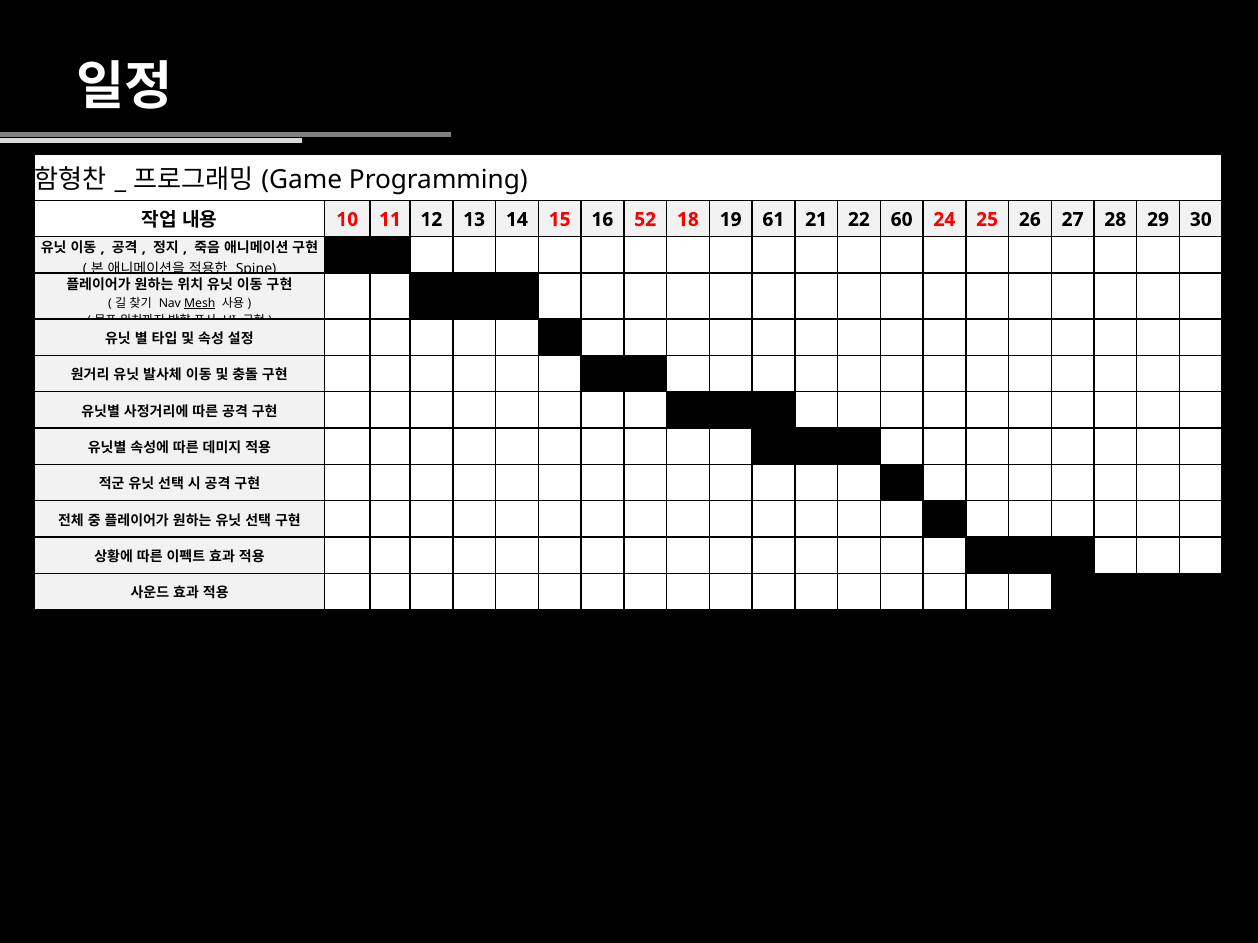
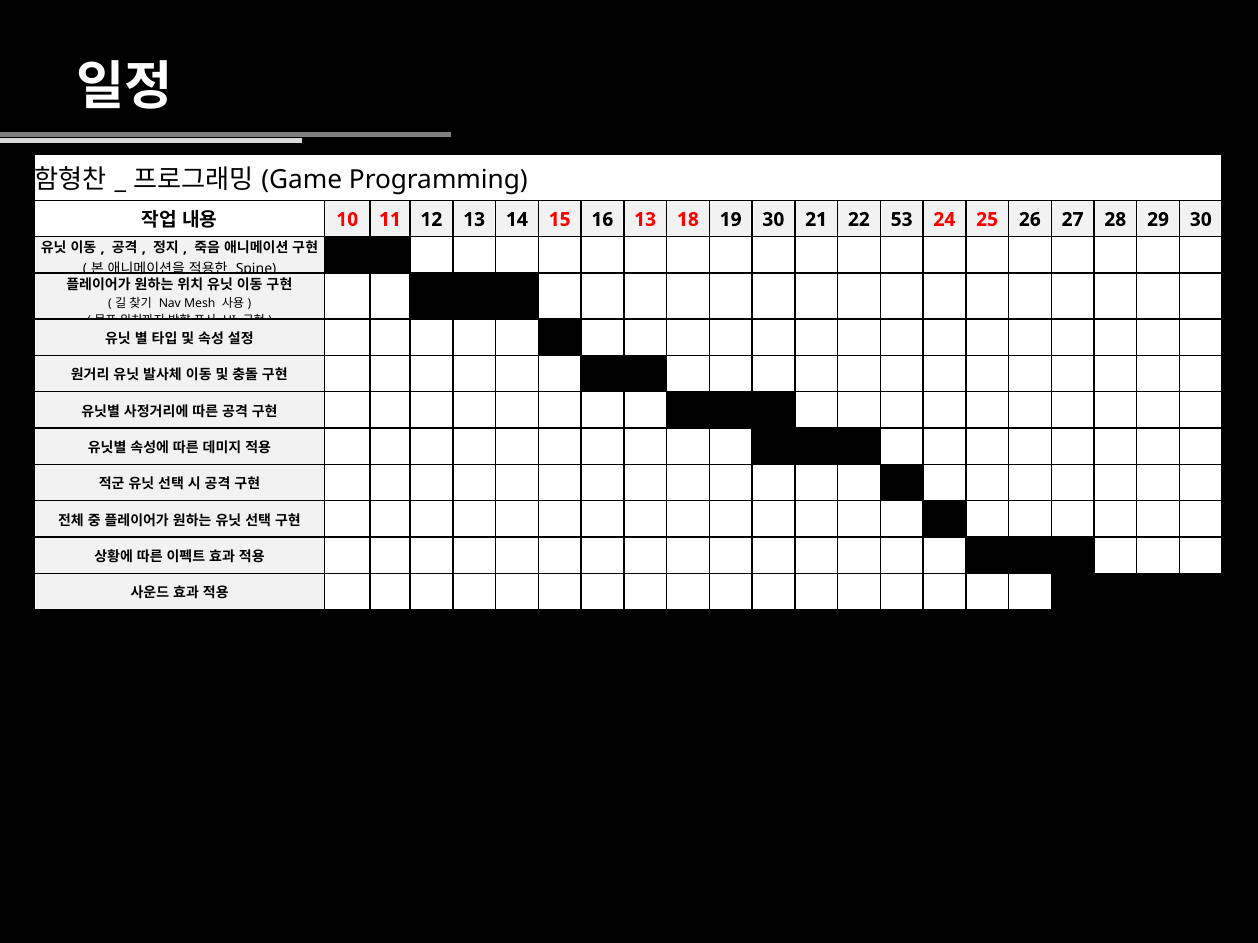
16 52: 52 -> 13
19 61: 61 -> 30
60: 60 -> 53
Mesh underline: present -> none
